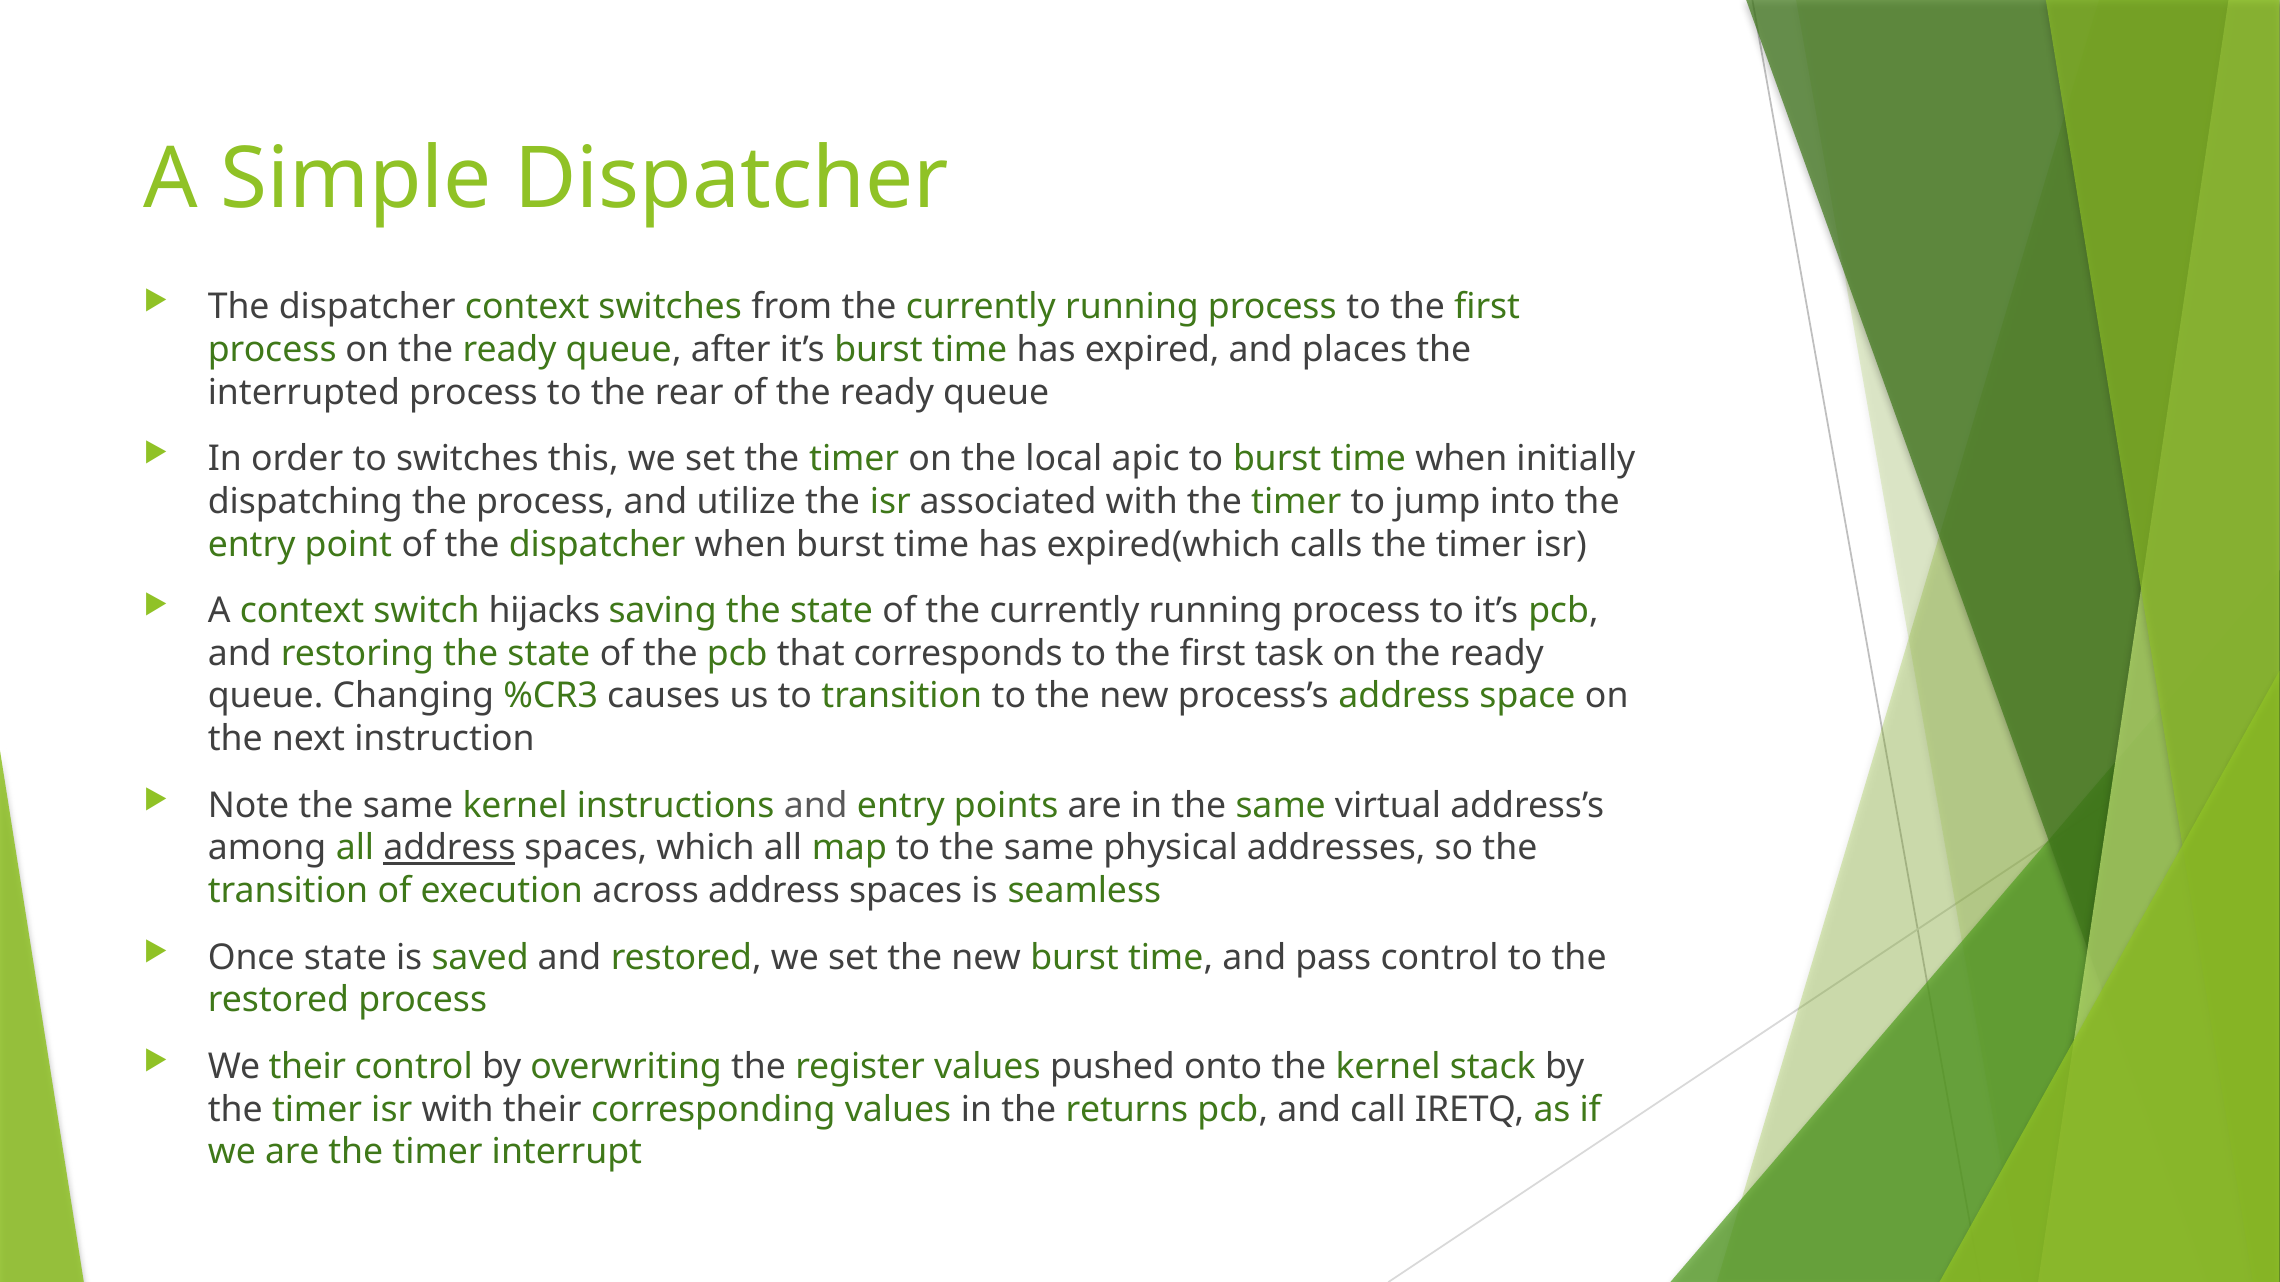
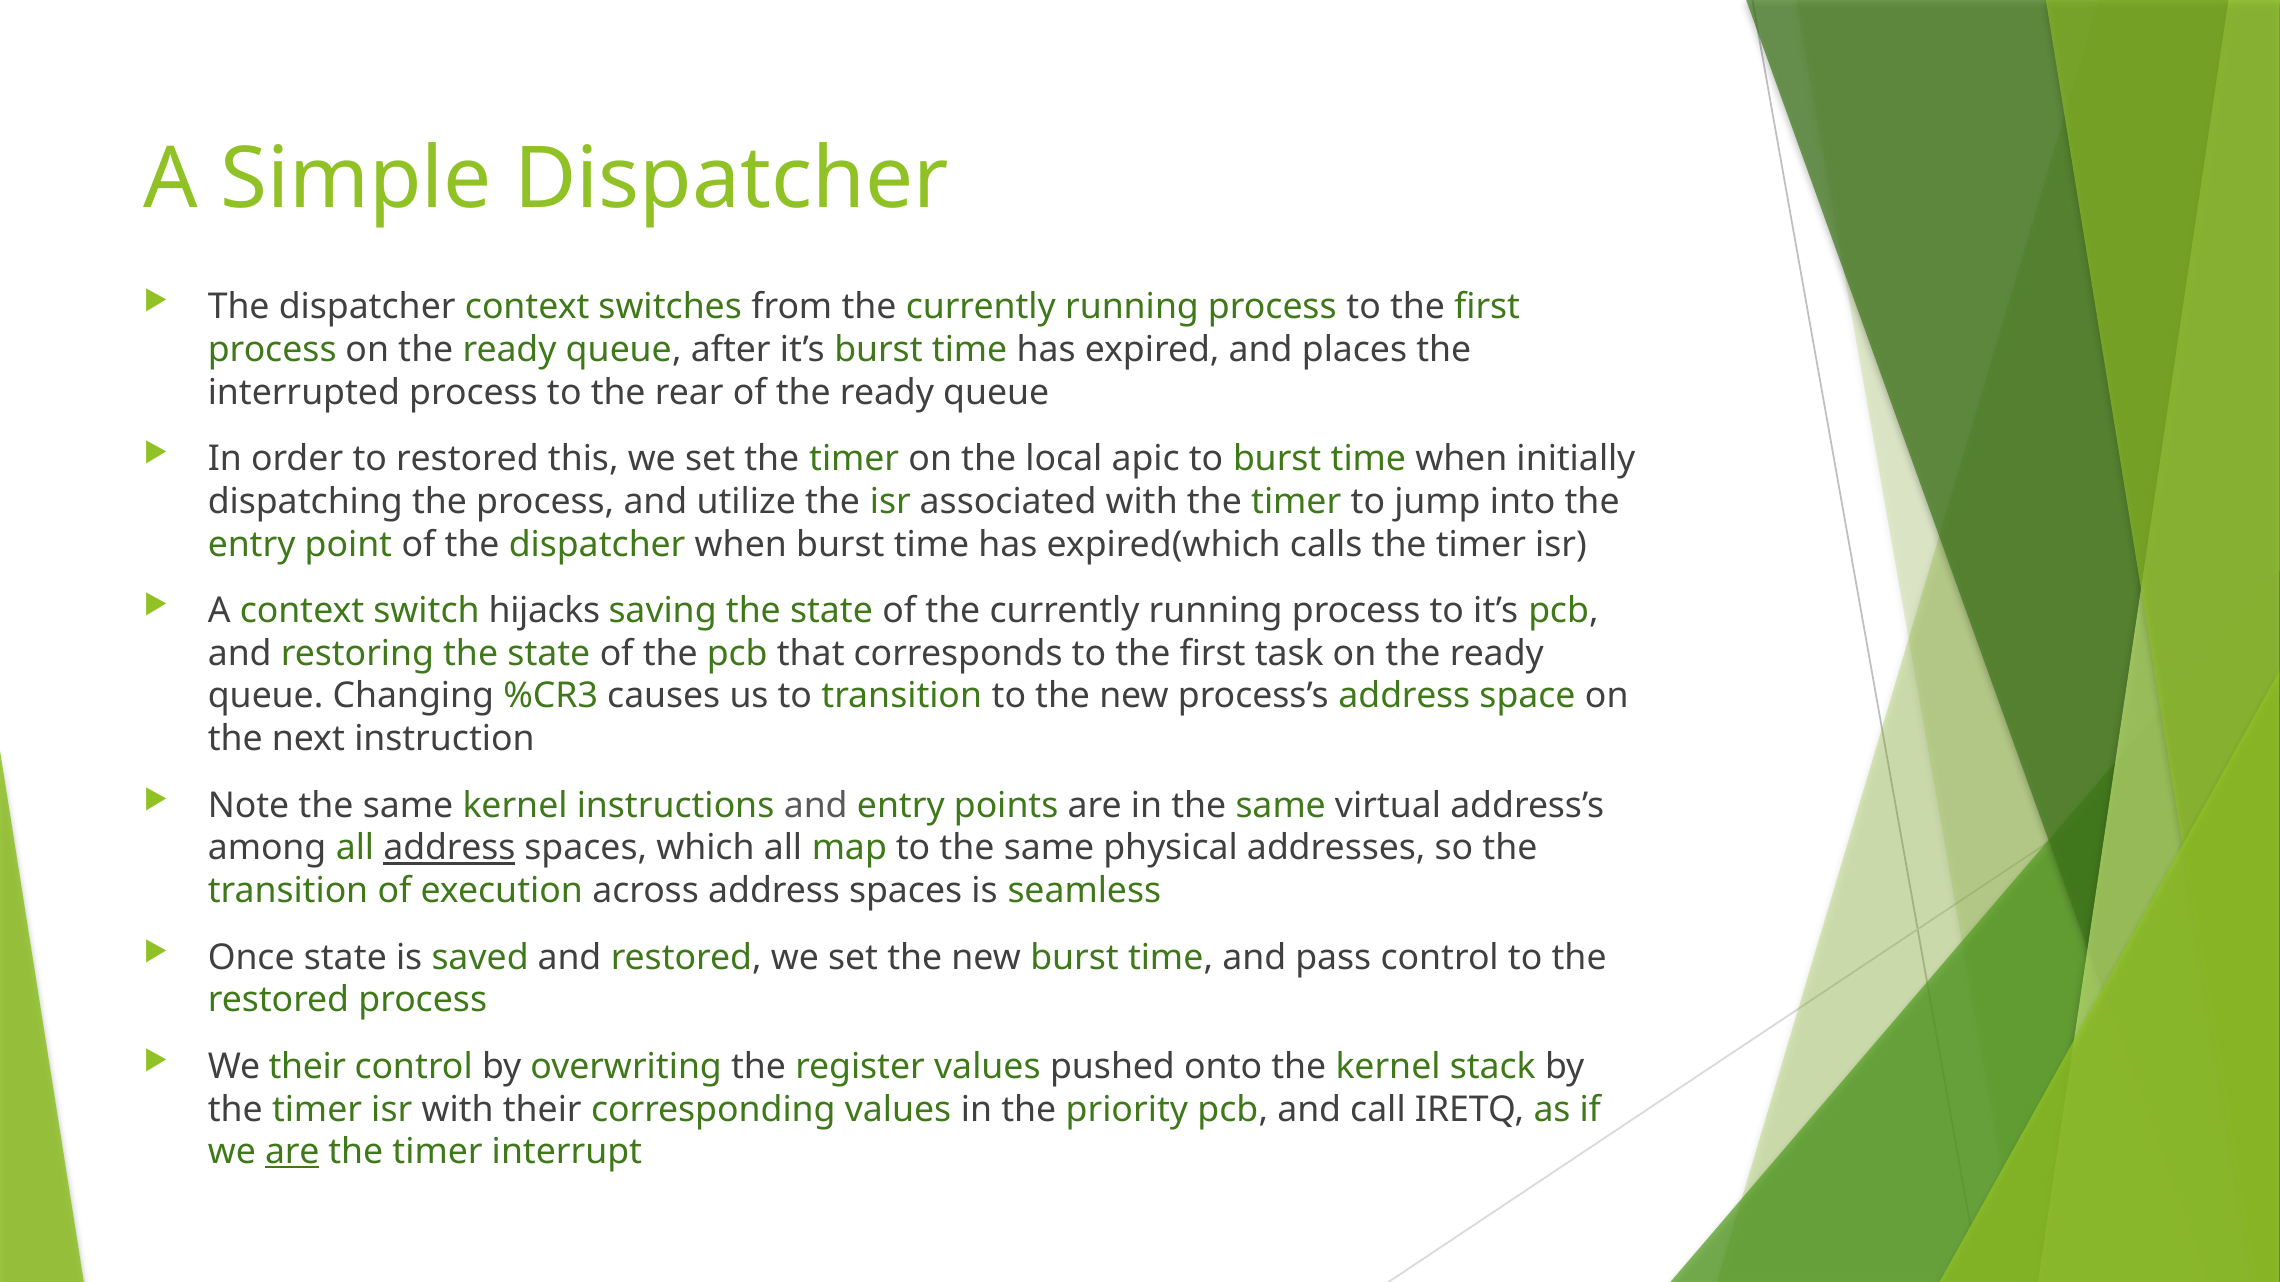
to switches: switches -> restored
returns: returns -> priority
are at (292, 1153) underline: none -> present
